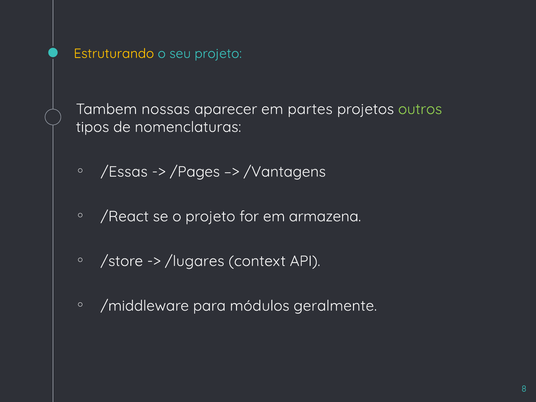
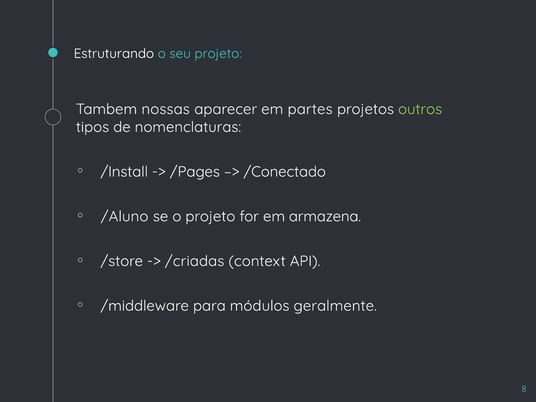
Estruturando colour: yellow -> white
/Essas: /Essas -> /Install
/Vantagens: /Vantagens -> /Conectado
/React: /React -> /Aluno
/lugares: /lugares -> /criadas
